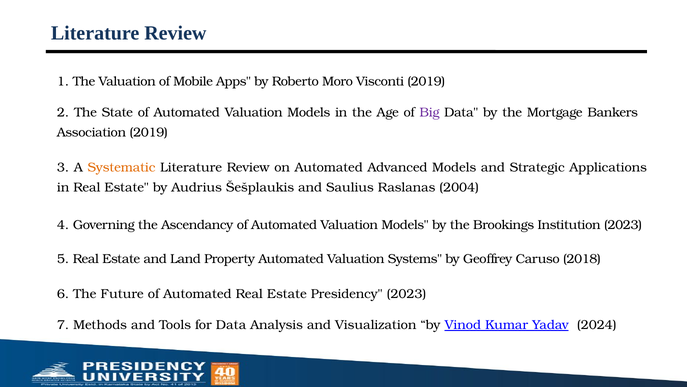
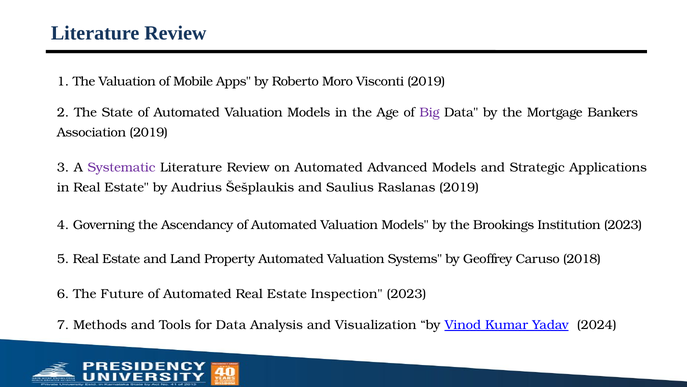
Systematic colour: orange -> purple
Raslanas 2004: 2004 -> 2019
Presidency: Presidency -> Inspection
